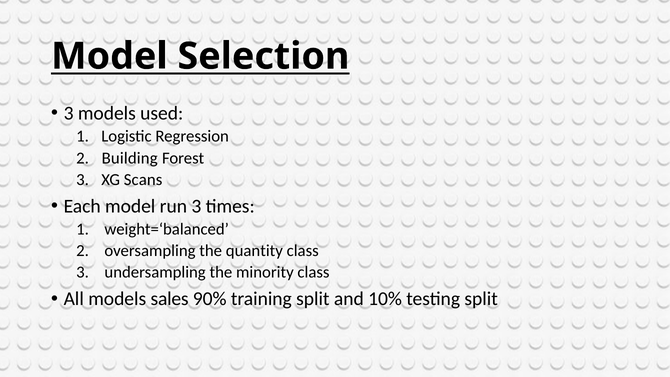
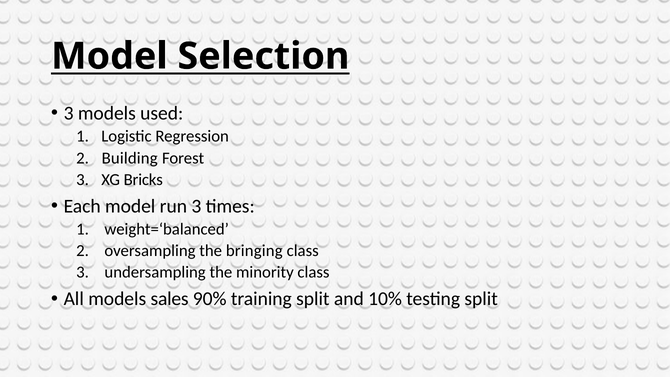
Scans: Scans -> Bricks
quantity: quantity -> bringing
